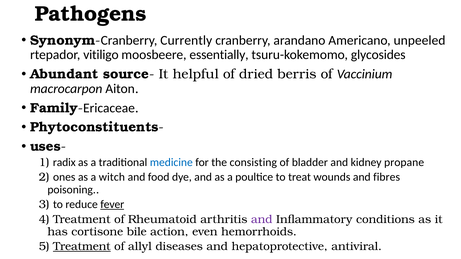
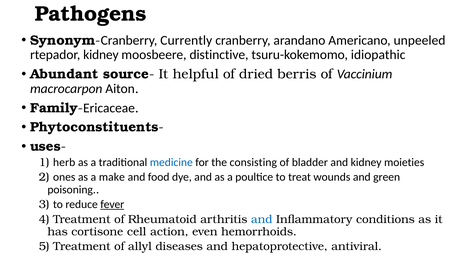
rtepador vitiligo: vitiligo -> kidney
essentially: essentially -> distinctive
glycosides: glycosides -> idiopathic
radix: radix -> herb
propane: propane -> moieties
witch: witch -> make
fibres: fibres -> green
and at (262, 220) colour: purple -> blue
bile: bile -> cell
Treatment at (82, 247) underline: present -> none
